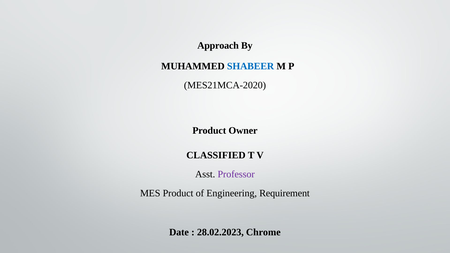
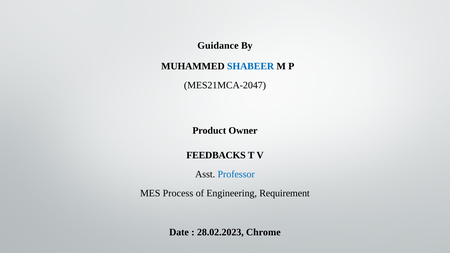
Approach: Approach -> Guidance
MES21MCA-2020: MES21MCA-2020 -> MES21MCA-2047
CLASSIFIED: CLASSIFIED -> FEEDBACKS
Professor colour: purple -> blue
MES Product: Product -> Process
